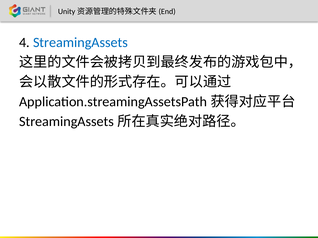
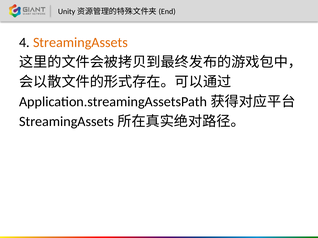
StreamingAssets colour: blue -> orange
